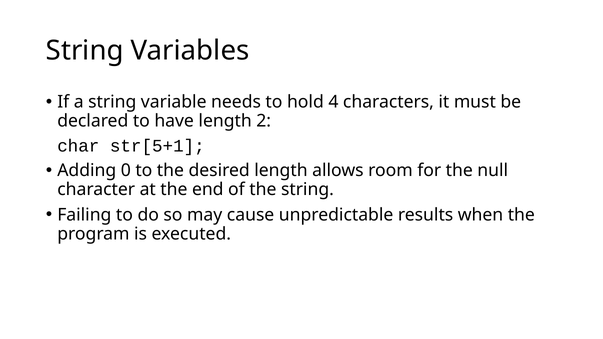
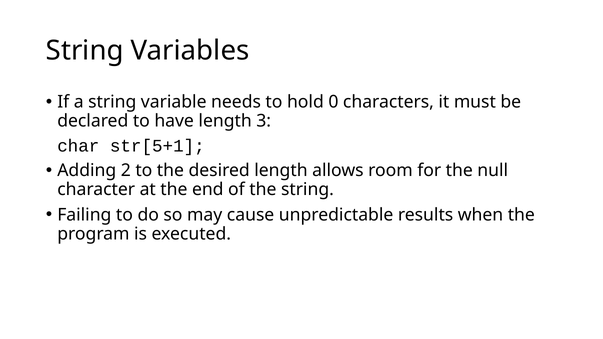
4: 4 -> 0
2: 2 -> 3
0: 0 -> 2
